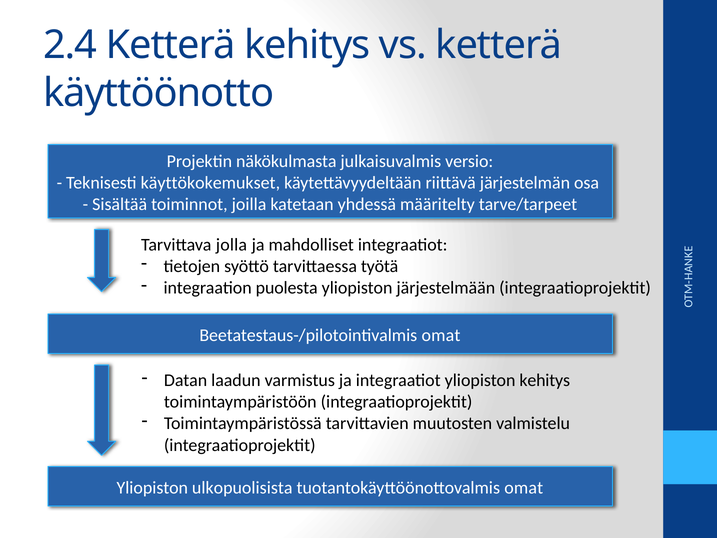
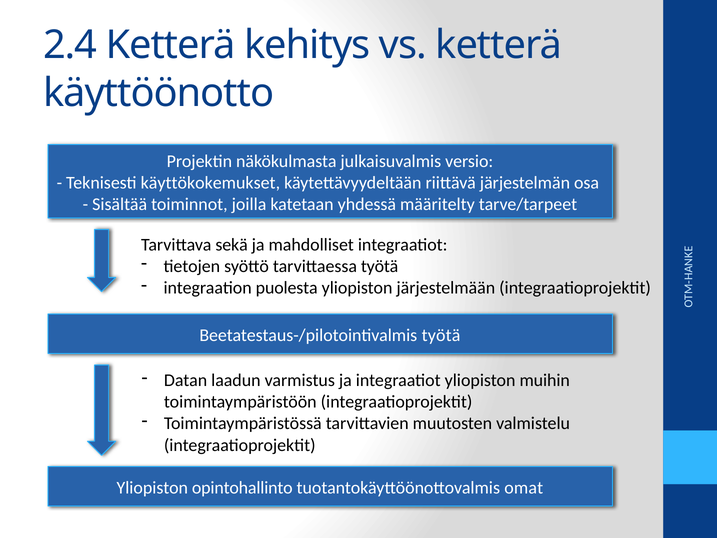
jolla: jolla -> sekä
Beetatestaus-/pilotointivalmis omat: omat -> työtä
yliopiston kehitys: kehitys -> muihin
ulkopuolisista: ulkopuolisista -> opintohallinto
